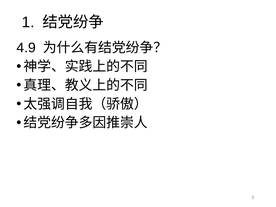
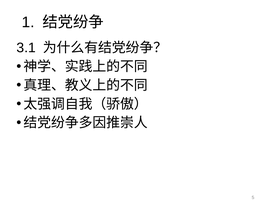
4.9: 4.9 -> 3.1
